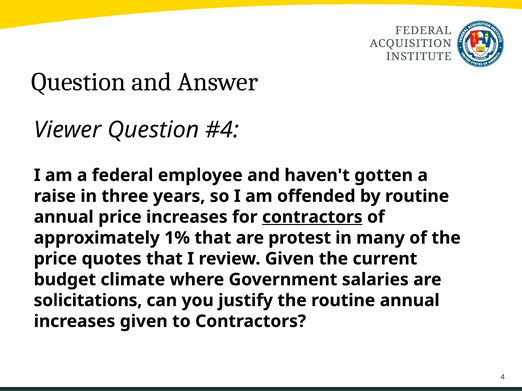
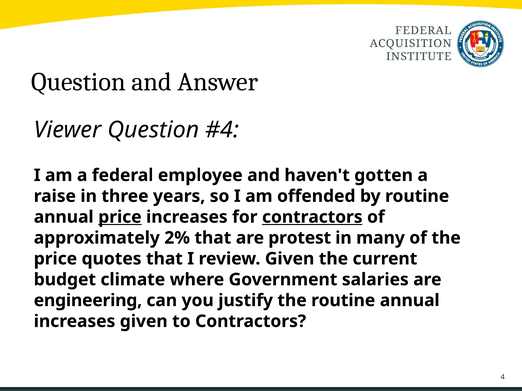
price at (120, 217) underline: none -> present
1%: 1% -> 2%
solicitations: solicitations -> engineering
